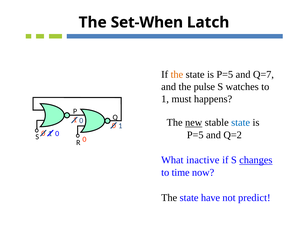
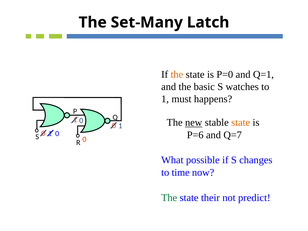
Set-When: Set-When -> Set-Many
P=5 at (225, 74): P=5 -> P=0
Q=7: Q=7 -> Q=1
pulse: pulse -> basic
state at (241, 123) colour: blue -> orange
P=5 at (195, 135): P=5 -> P=6
Q=2: Q=2 -> Q=7
inactive: inactive -> possible
changes underline: present -> none
The at (169, 198) colour: black -> green
have: have -> their
